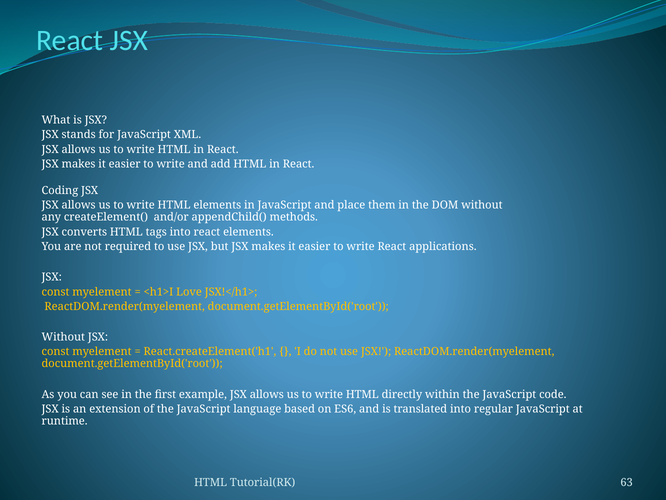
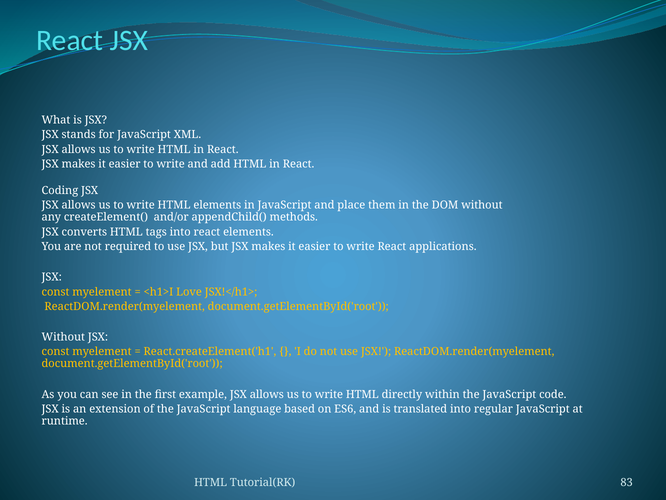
63: 63 -> 83
